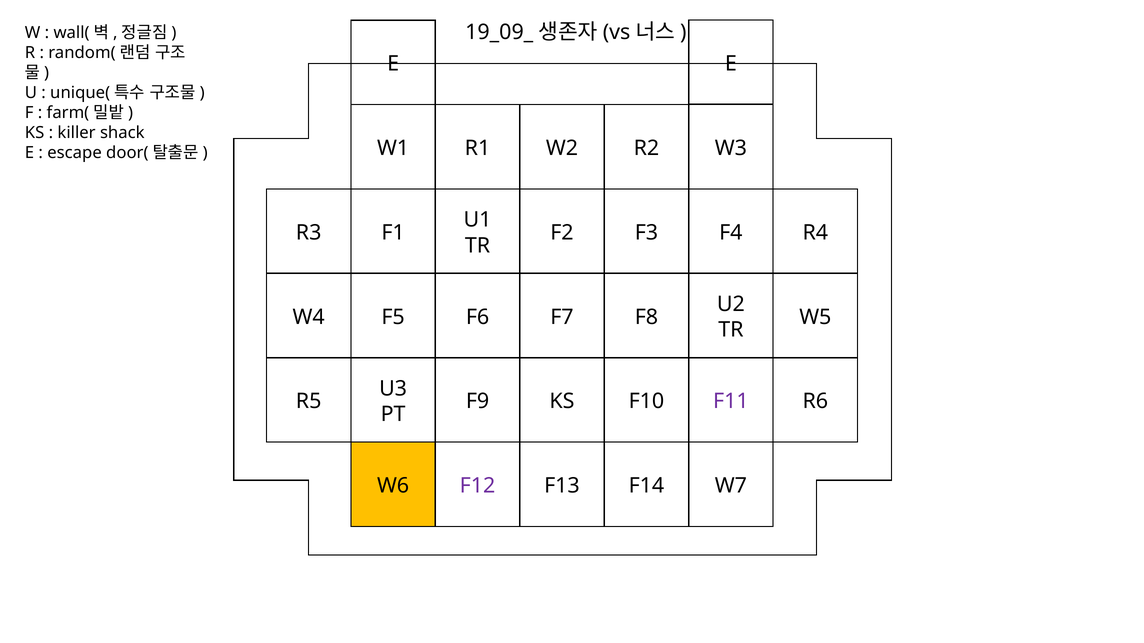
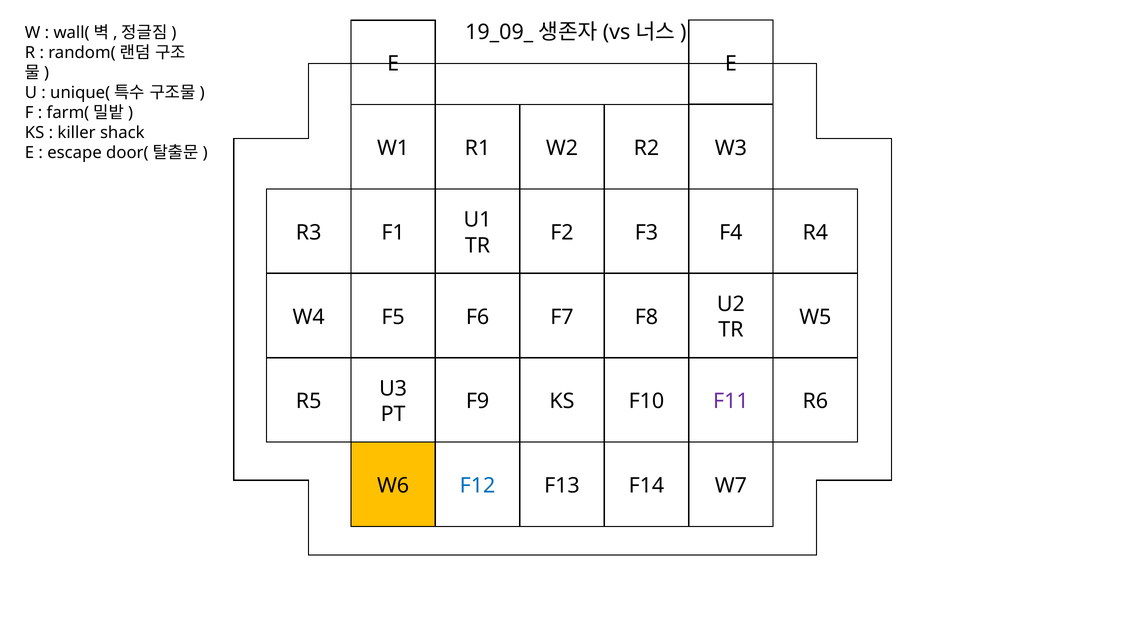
F12 colour: purple -> blue
